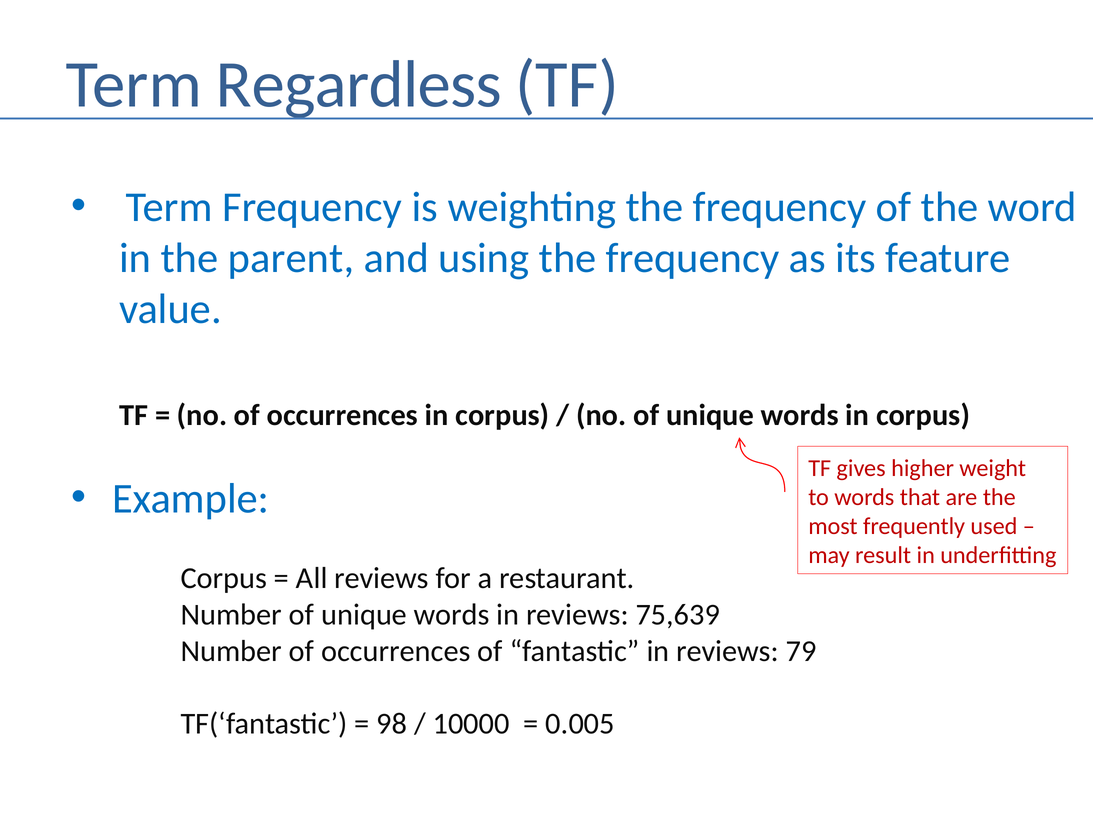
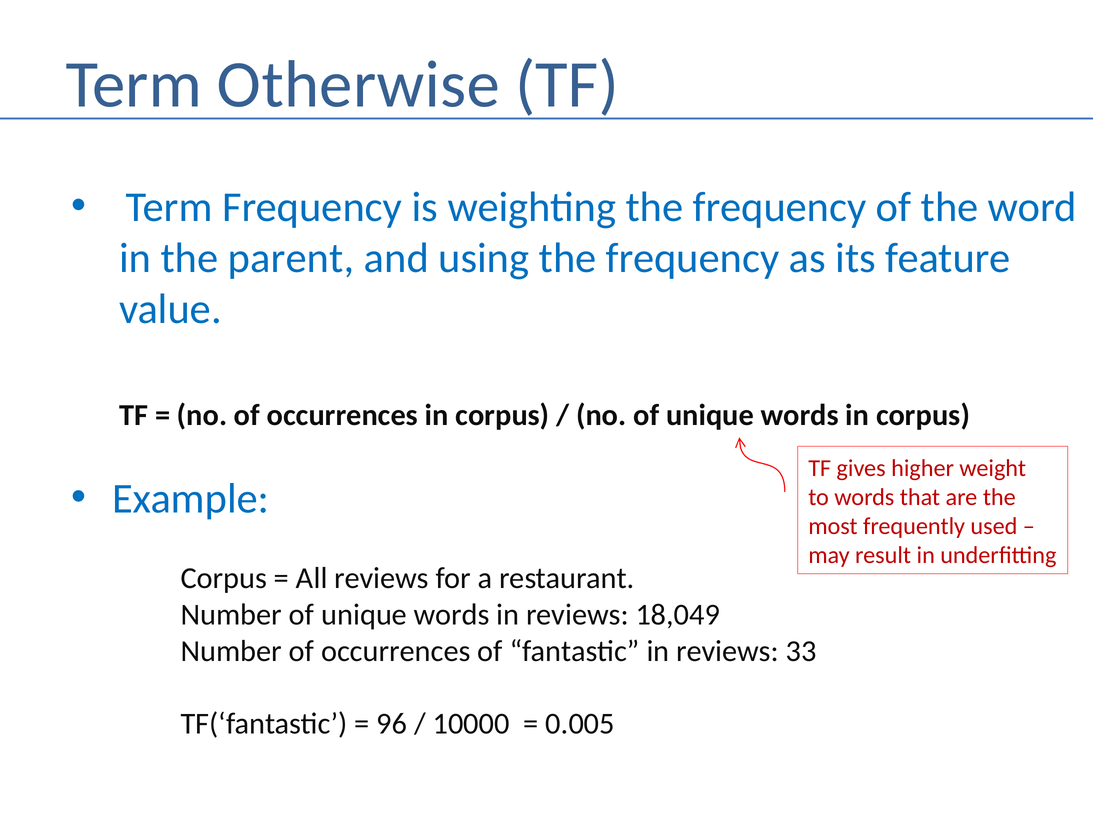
Regardless: Regardless -> Otherwise
75,639: 75,639 -> 18,049
79: 79 -> 33
98: 98 -> 96
